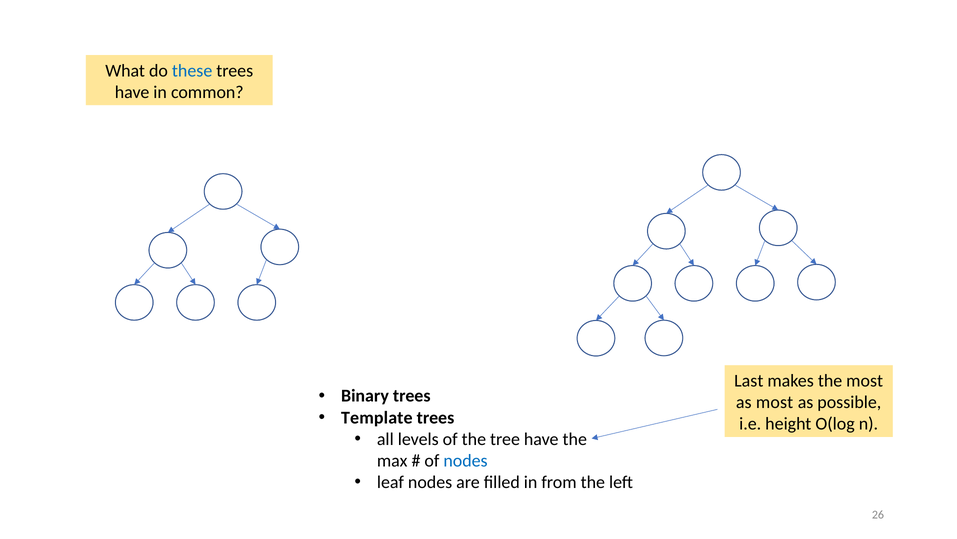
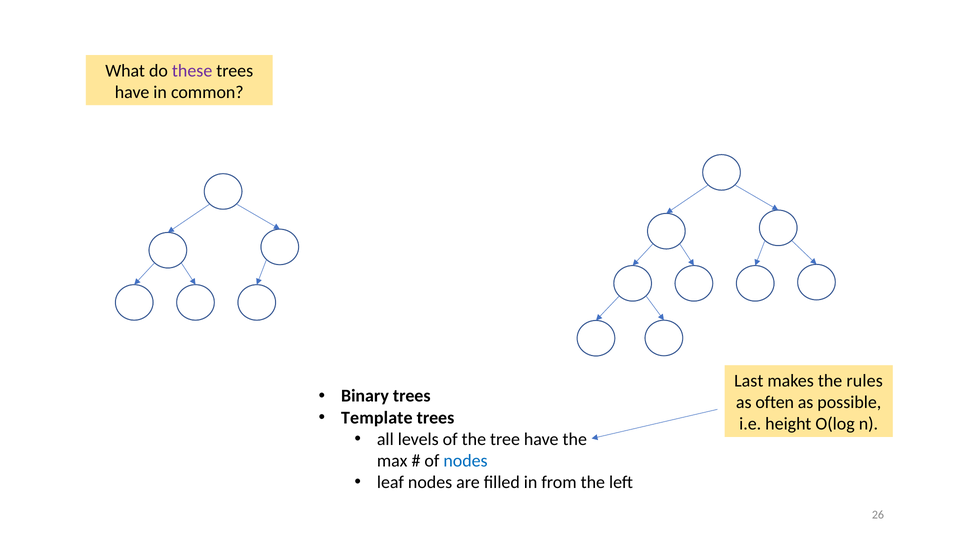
these colour: blue -> purple
the most: most -> rules
as most: most -> often
